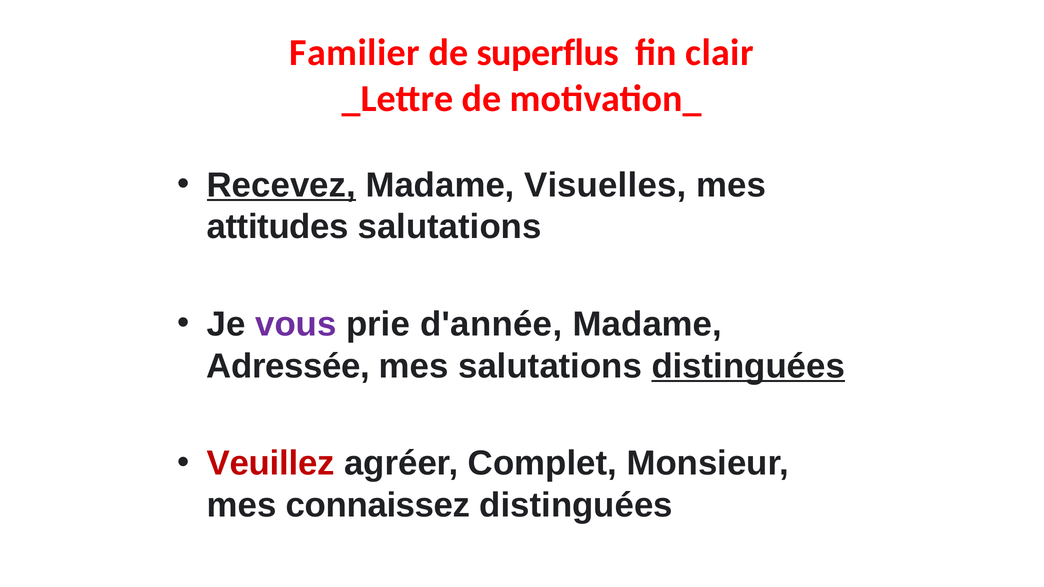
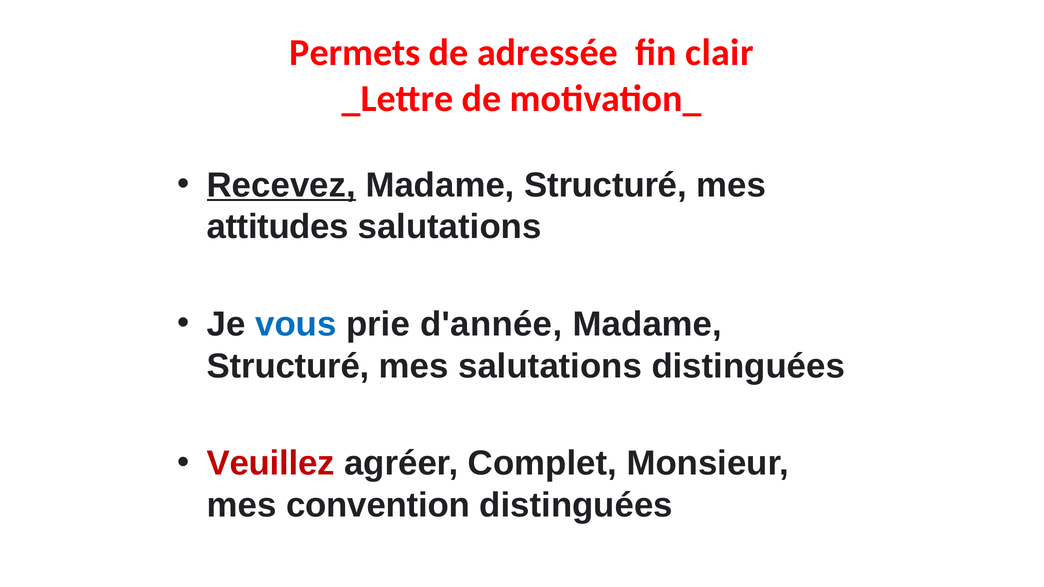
Familier: Familier -> Permets
superflus: superflus -> adressée
Visuelles at (605, 185): Visuelles -> Structuré
vous colour: purple -> blue
Adressée at (288, 366): Adressée -> Structuré
distinguées at (748, 366) underline: present -> none
connaissez: connaissez -> convention
